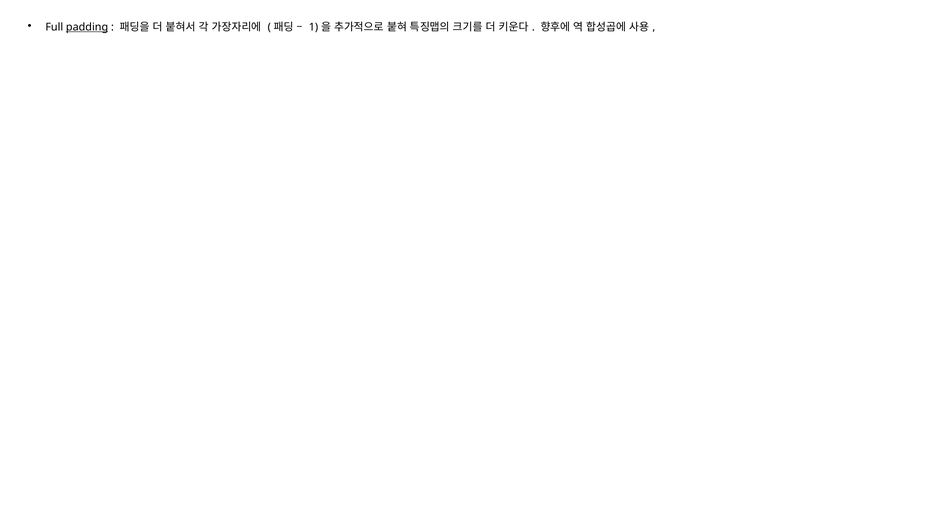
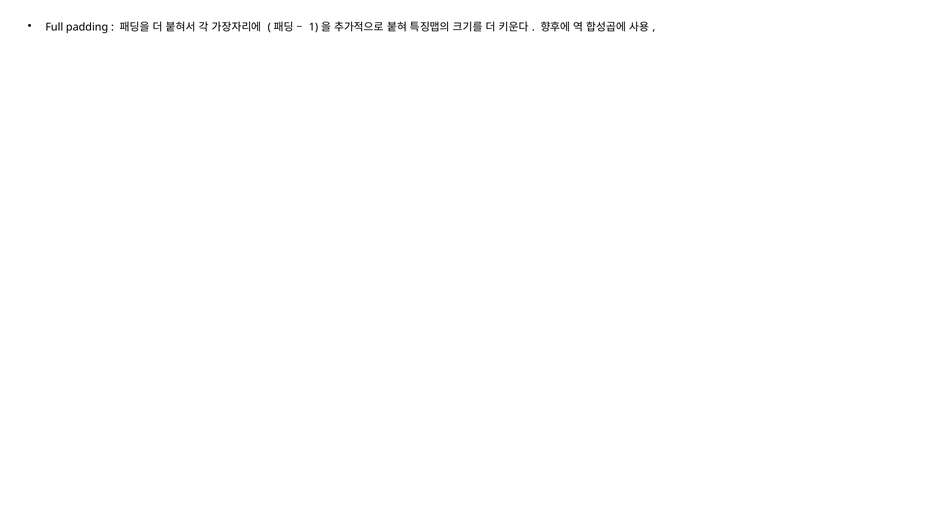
padding underline: present -> none
